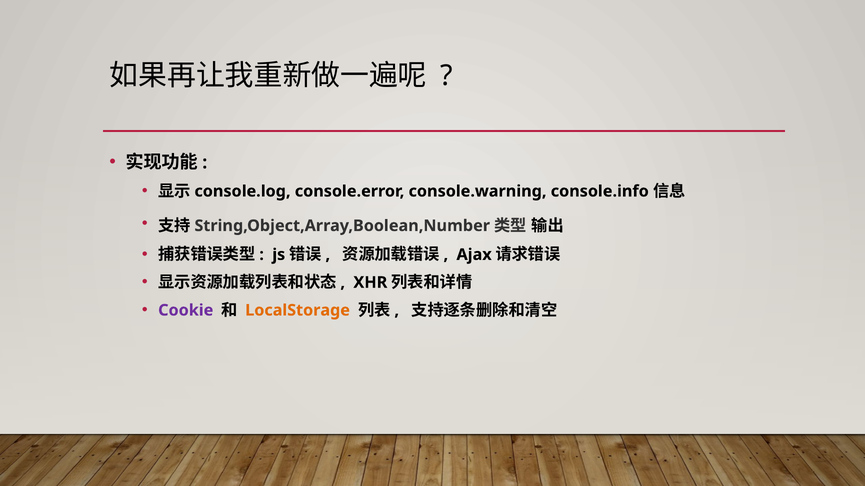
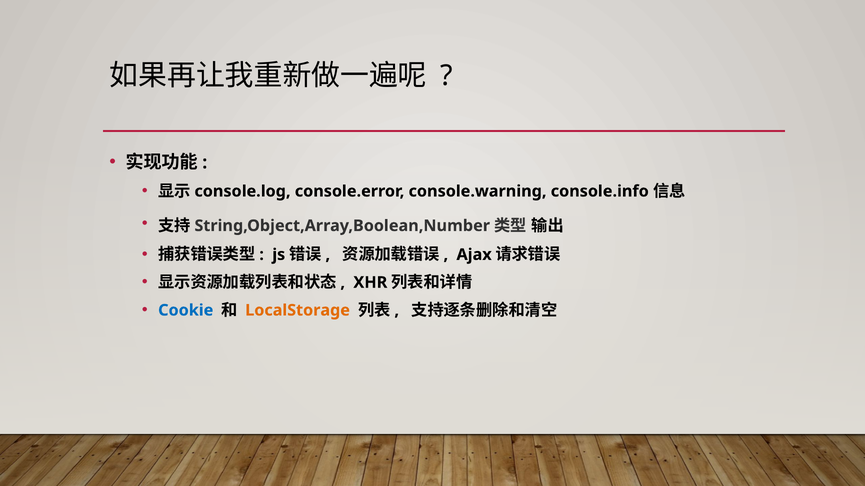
Cookie colour: purple -> blue
